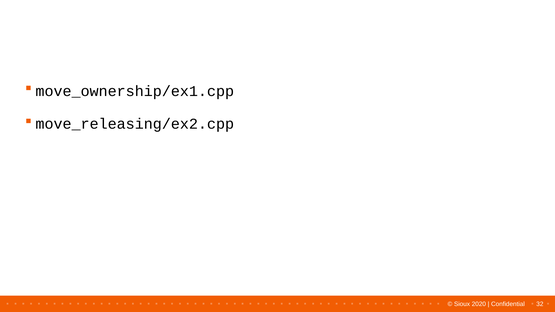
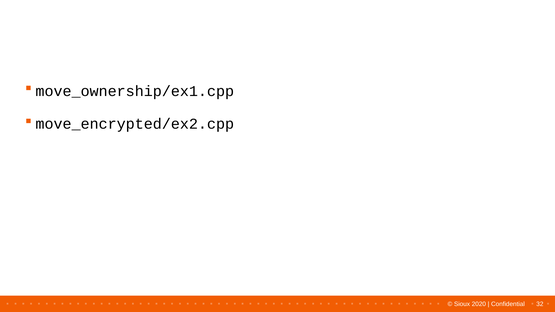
move_releasing/ex2.cpp: move_releasing/ex2.cpp -> move_encrypted/ex2.cpp
